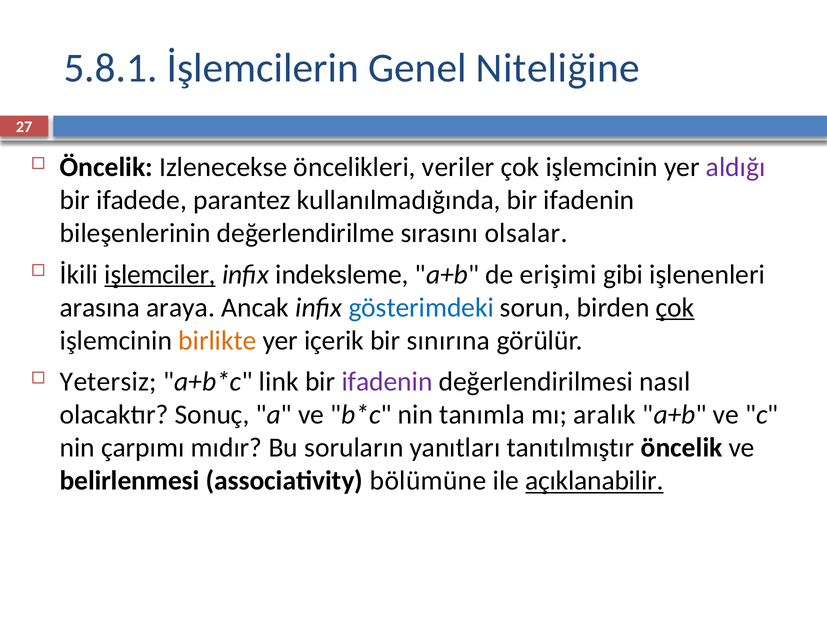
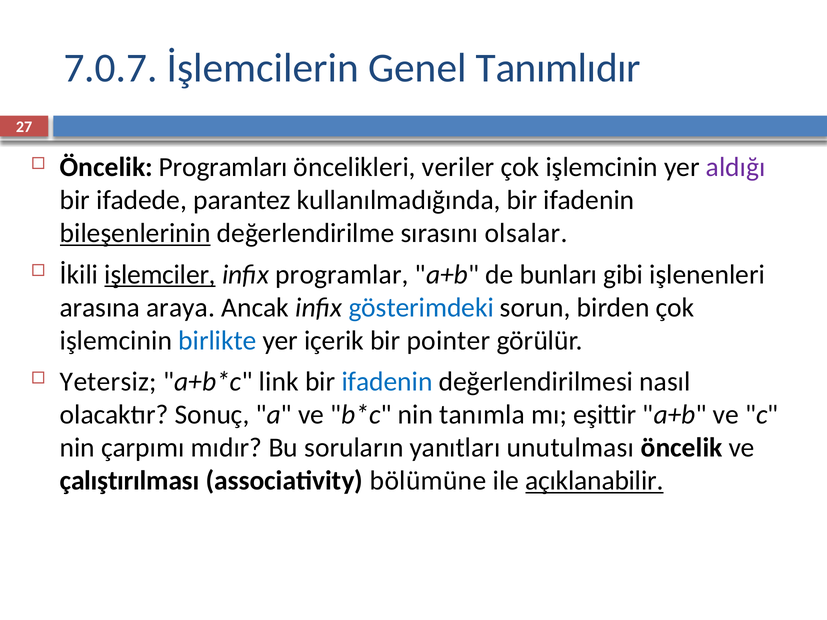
5.8.1: 5.8.1 -> 7.0.7
Niteliğine: Niteliğine -> Tanımlıdır
Izlenecekse: Izlenecekse -> Programları
bileşenlerinin underline: none -> present
indeksleme: indeksleme -> programlar
erişimi: erişimi -> bunları
çok at (675, 308) underline: present -> none
birlikte colour: orange -> blue
sınırına: sınırına -> pointer
ifadenin at (387, 382) colour: purple -> blue
aralık: aralık -> eşittir
tanıtılmıştır: tanıtılmıştır -> unutulması
belirlenmesi: belirlenmesi -> çalıştırılması
